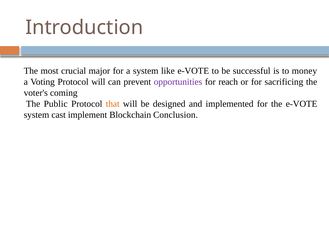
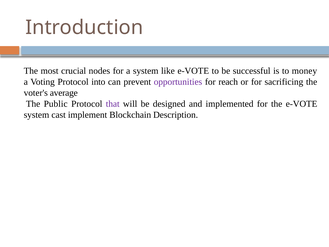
major: major -> nodes
Protocol will: will -> into
coming: coming -> average
that colour: orange -> purple
Conclusion: Conclusion -> Description
